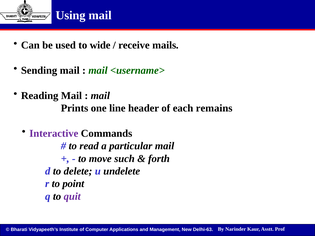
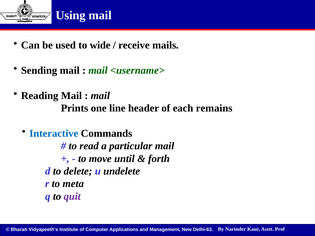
Interactive colour: purple -> blue
such: such -> until
point: point -> meta
